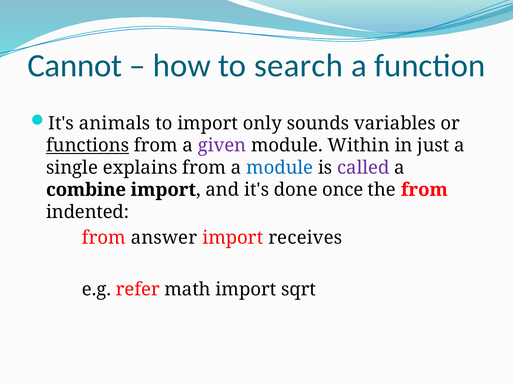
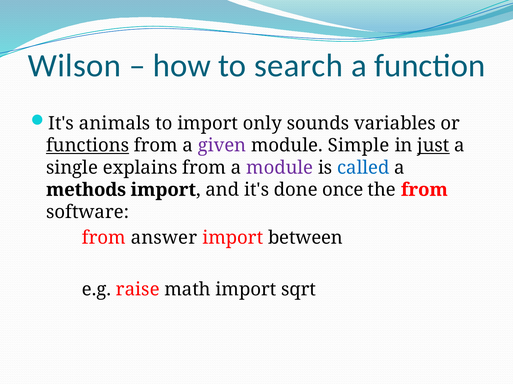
Cannot: Cannot -> Wilson
Within: Within -> Simple
just underline: none -> present
module at (280, 168) colour: blue -> purple
called colour: purple -> blue
combine: combine -> methods
indented: indented -> software
receives: receives -> between
refer: refer -> raise
